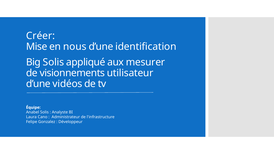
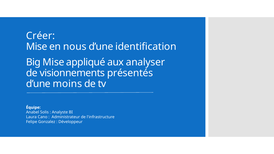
Big Solis: Solis -> Mise
mesurer: mesurer -> analyser
utilisateur: utilisateur -> présentés
vidéos: vidéos -> moins
